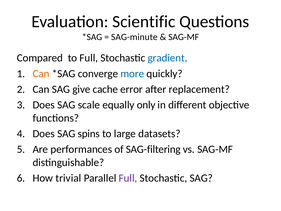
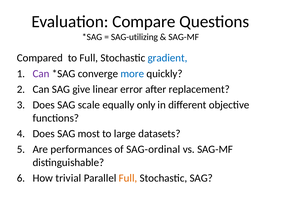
Scientific: Scientific -> Compare
SAG-minute: SAG-minute -> SAG-utilizing
Can at (41, 74) colour: orange -> purple
cache: cache -> linear
spins: spins -> most
SAG-filtering: SAG-filtering -> SAG-ordinal
Full at (128, 178) colour: purple -> orange
